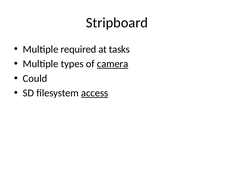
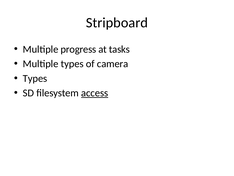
required: required -> progress
camera underline: present -> none
Could at (35, 78): Could -> Types
